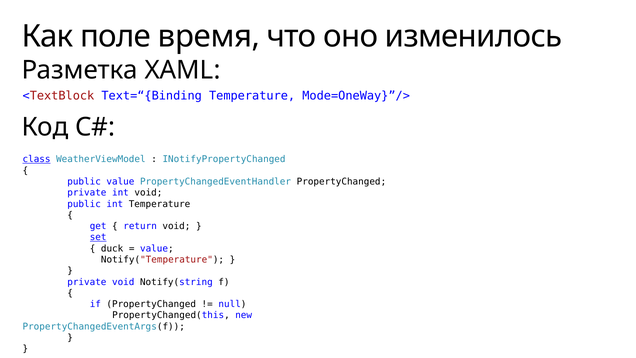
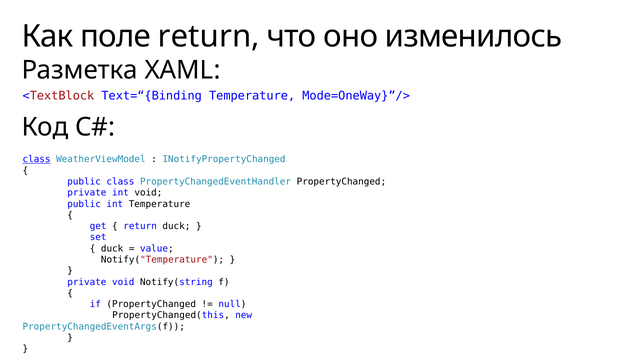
поле время: время -> return
public value: value -> class
return void: void -> duck
set underline: present -> none
